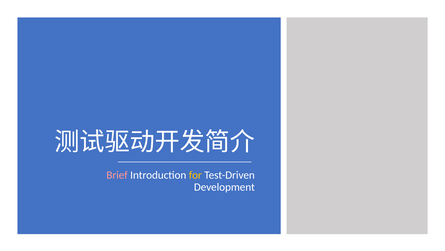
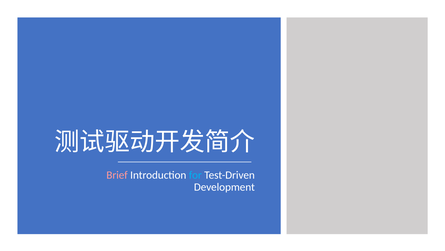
for colour: yellow -> light blue
